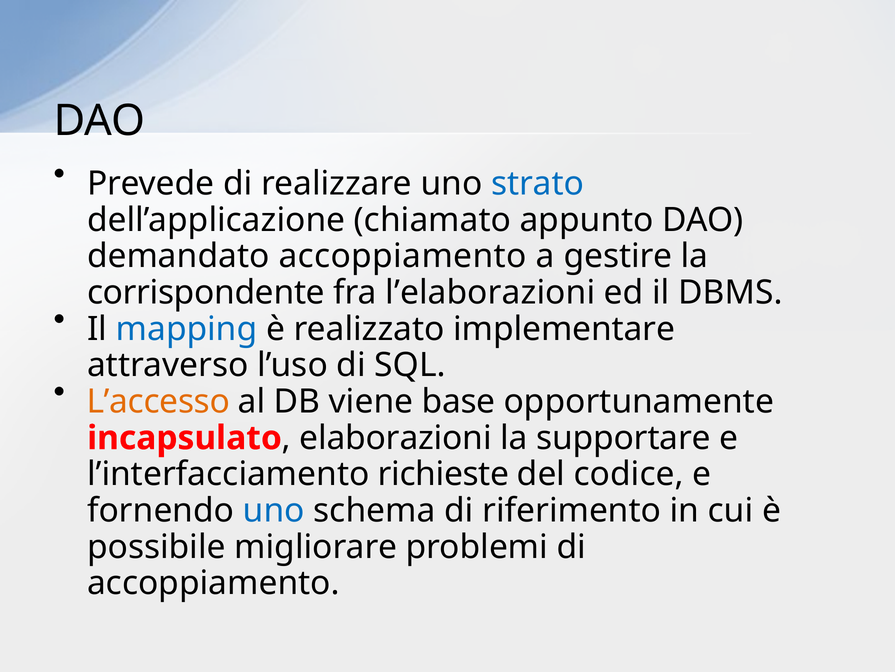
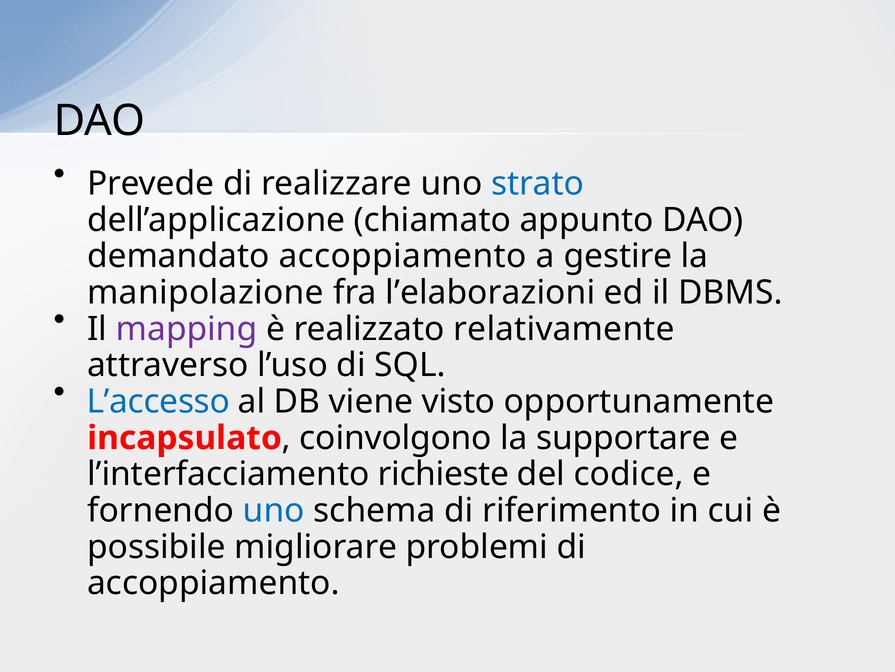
corrispondente: corrispondente -> manipolazione
mapping colour: blue -> purple
implementare: implementare -> relativamente
L’accesso colour: orange -> blue
base: base -> visto
elaborazioni: elaborazioni -> coinvolgono
